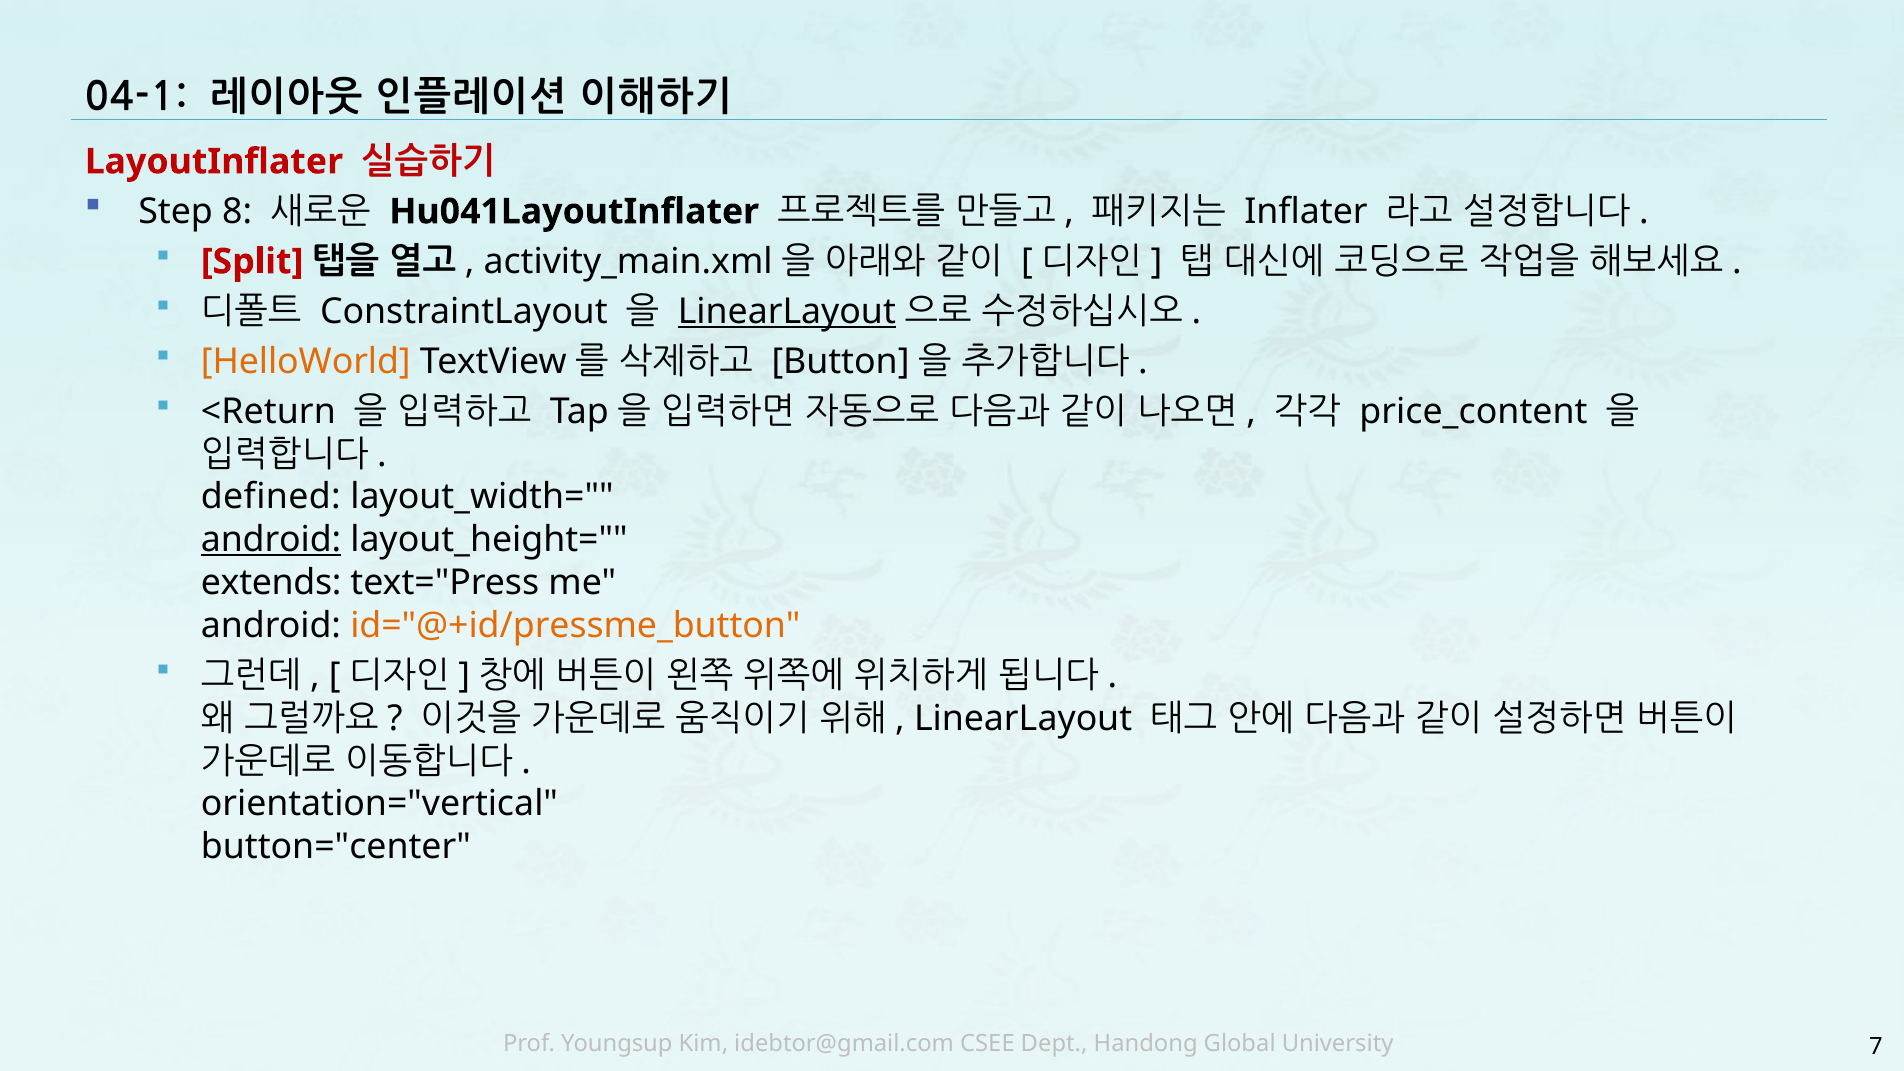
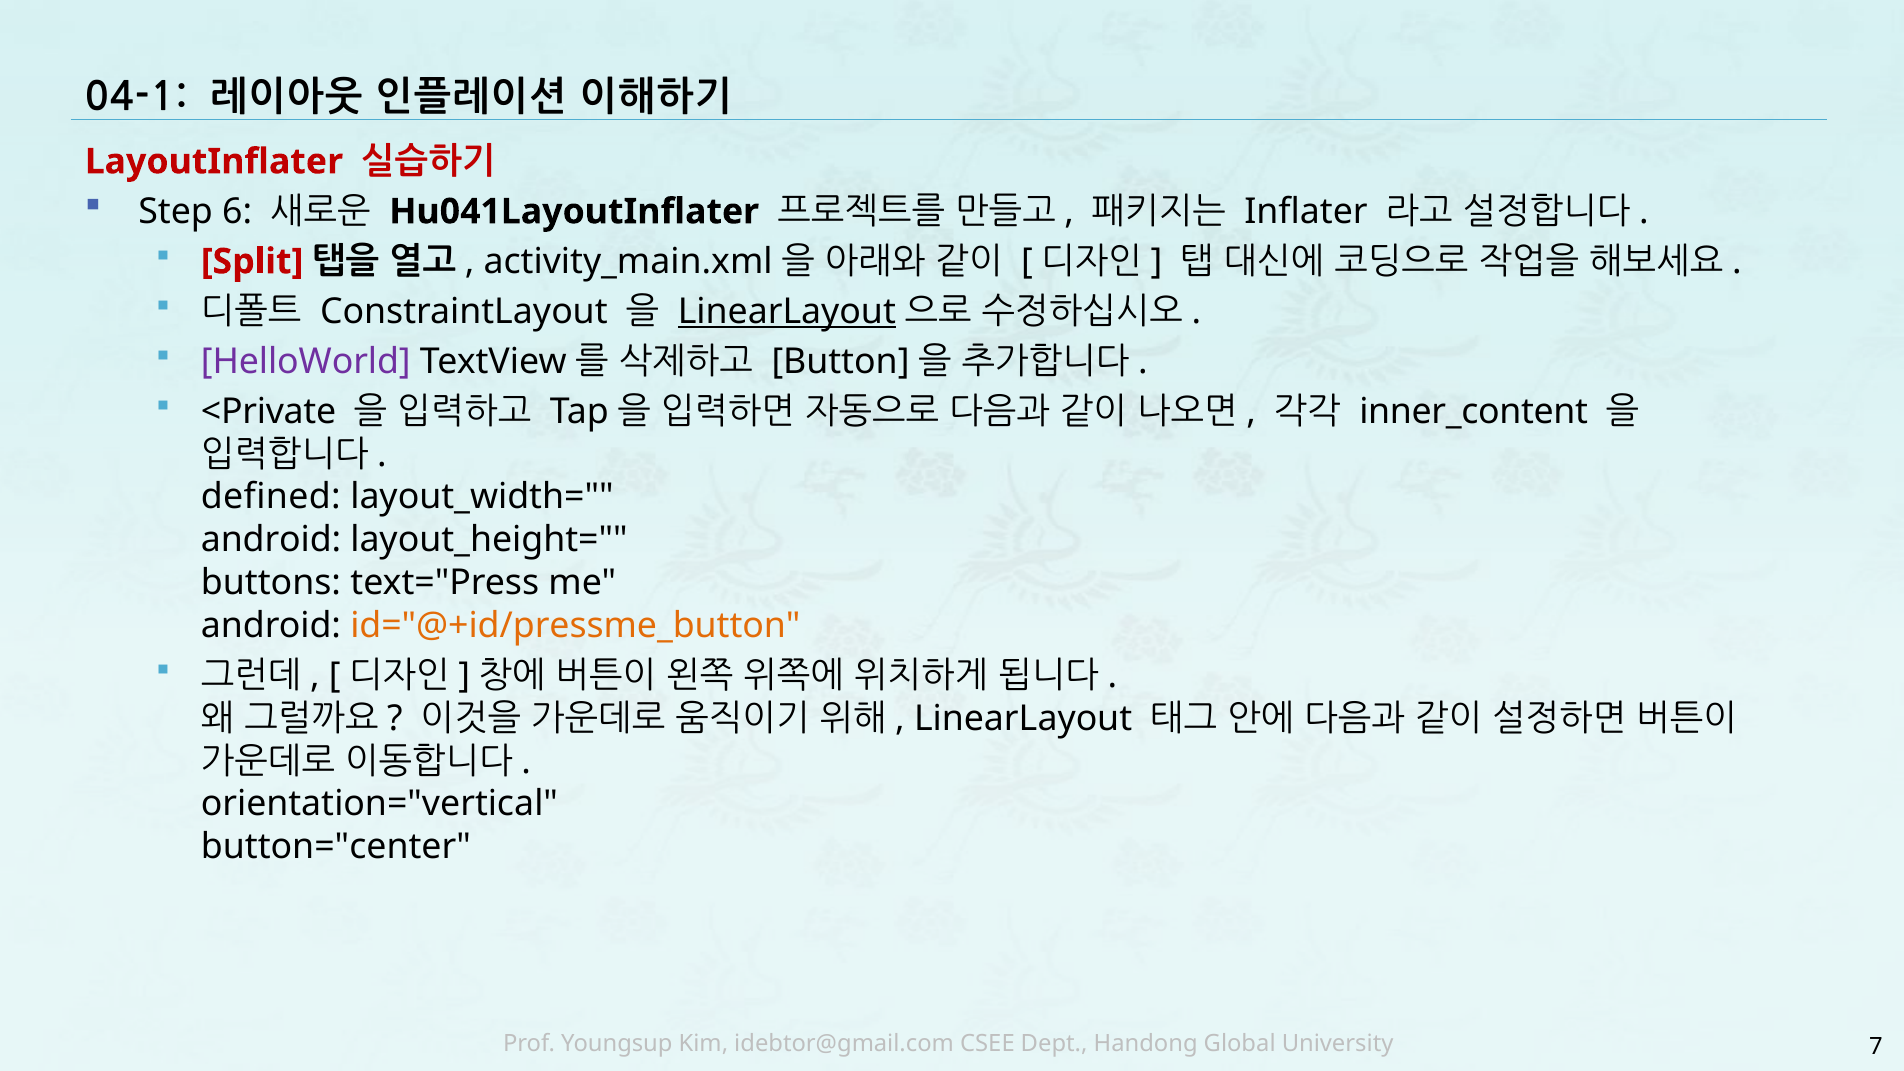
8: 8 -> 6
HelloWorld colour: orange -> purple
<Return: <Return -> <Private
price_content: price_content -> inner_content
android at (271, 540) underline: present -> none
extends: extends -> buttons
